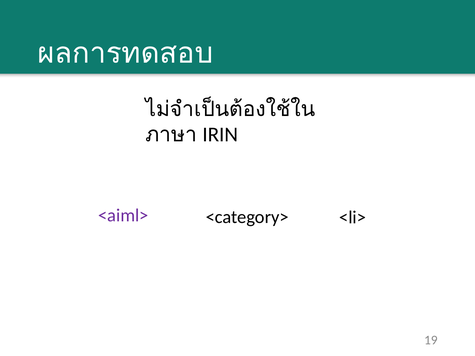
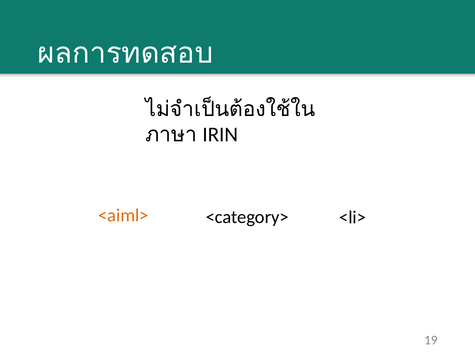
<aiml> colour: purple -> orange
